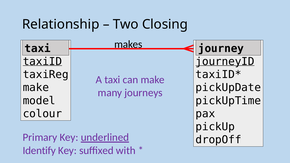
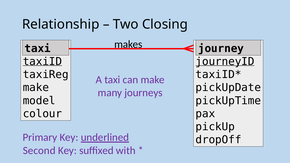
Identify: Identify -> Second
